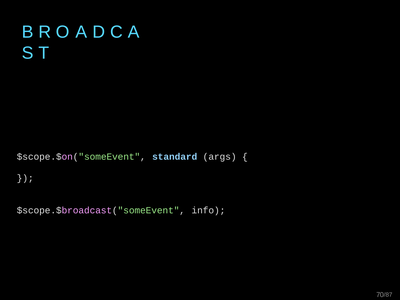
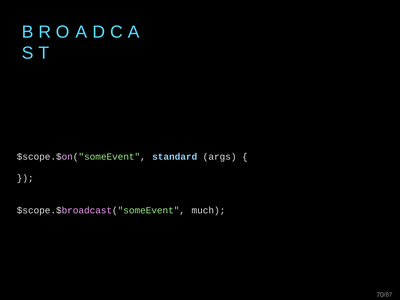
info: info -> much
